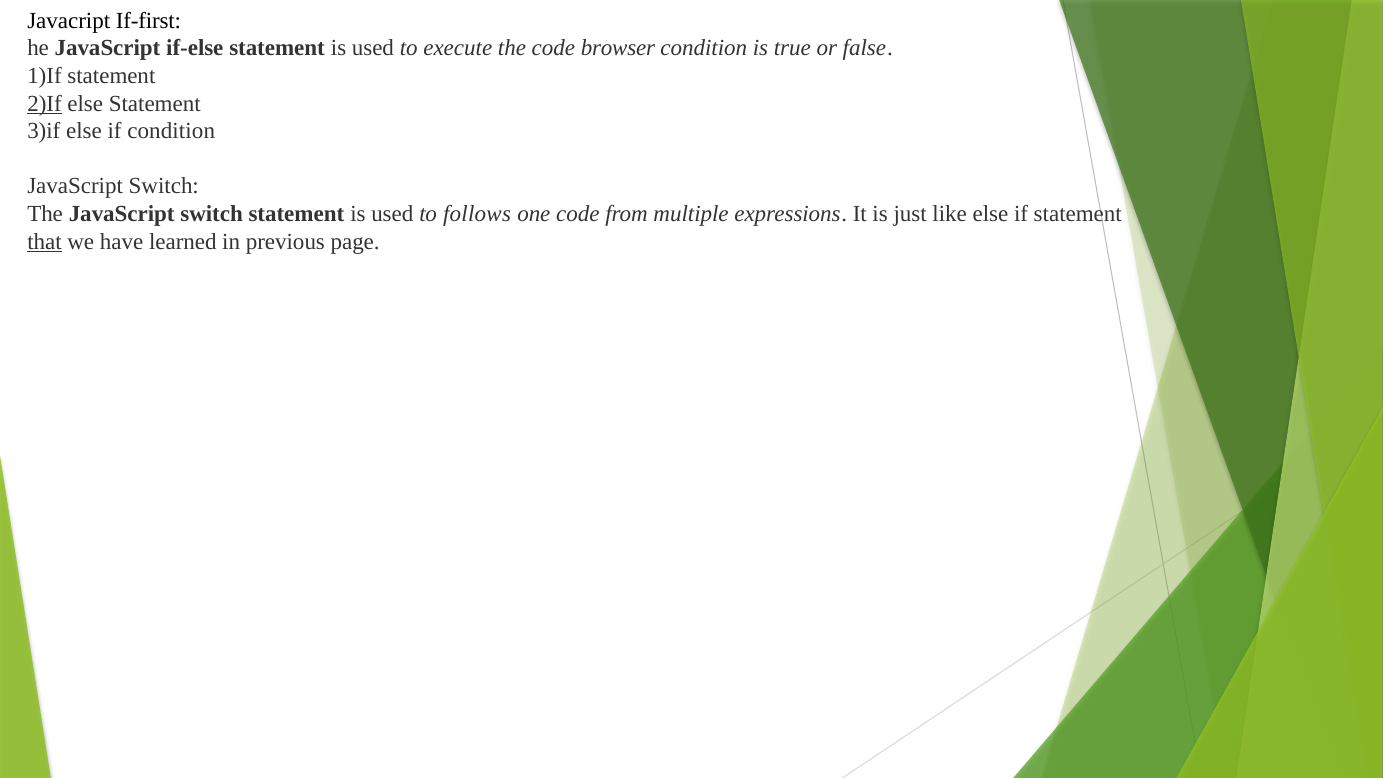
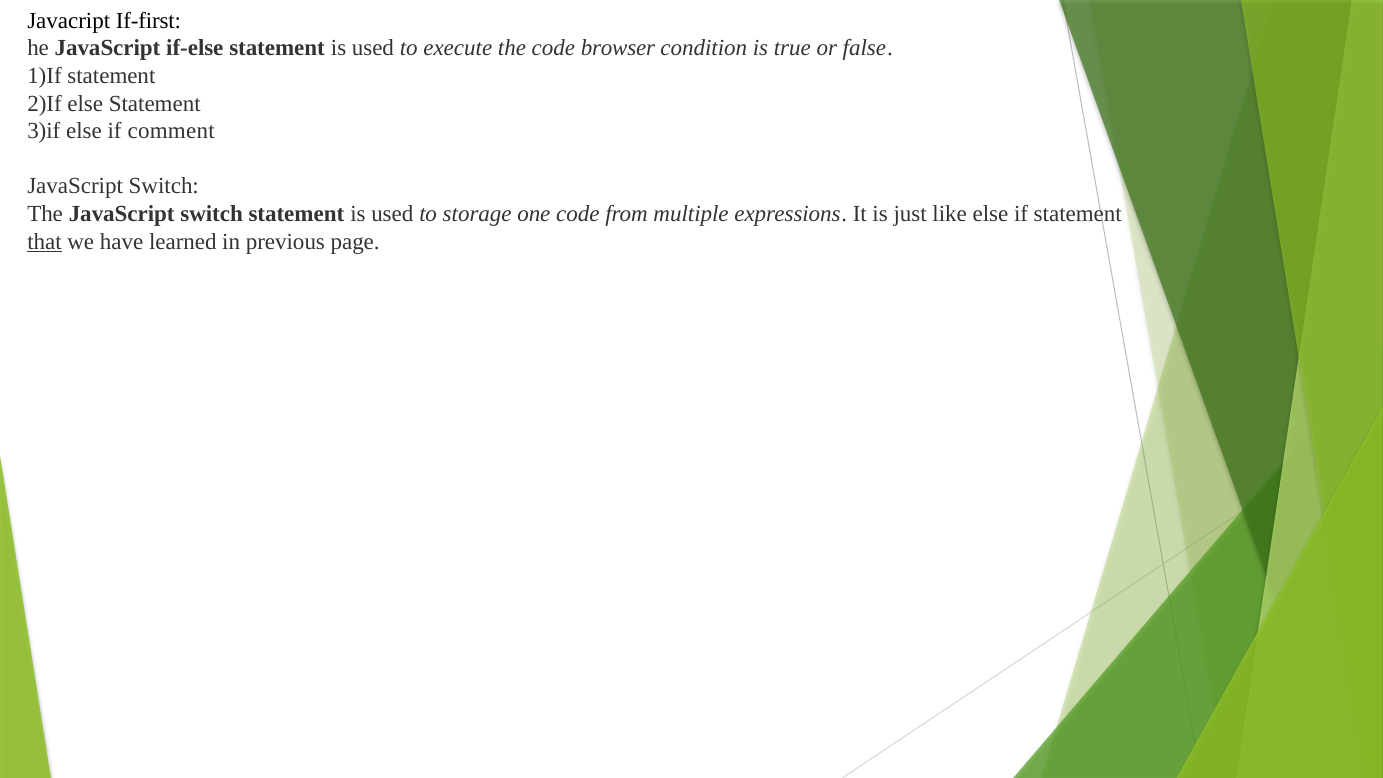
2)If underline: present -> none
if condition: condition -> comment
follows: follows -> storage
